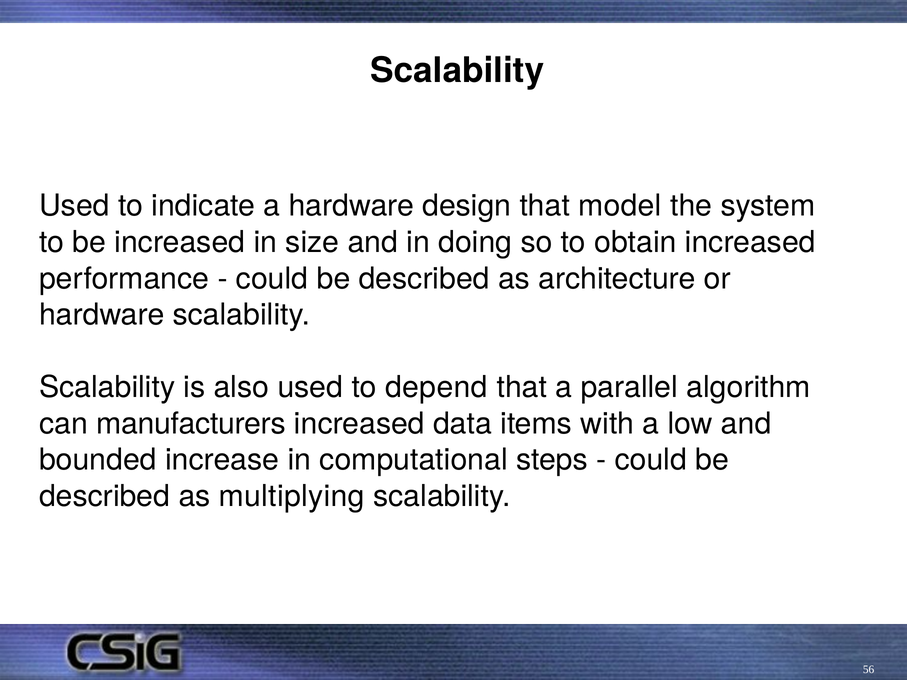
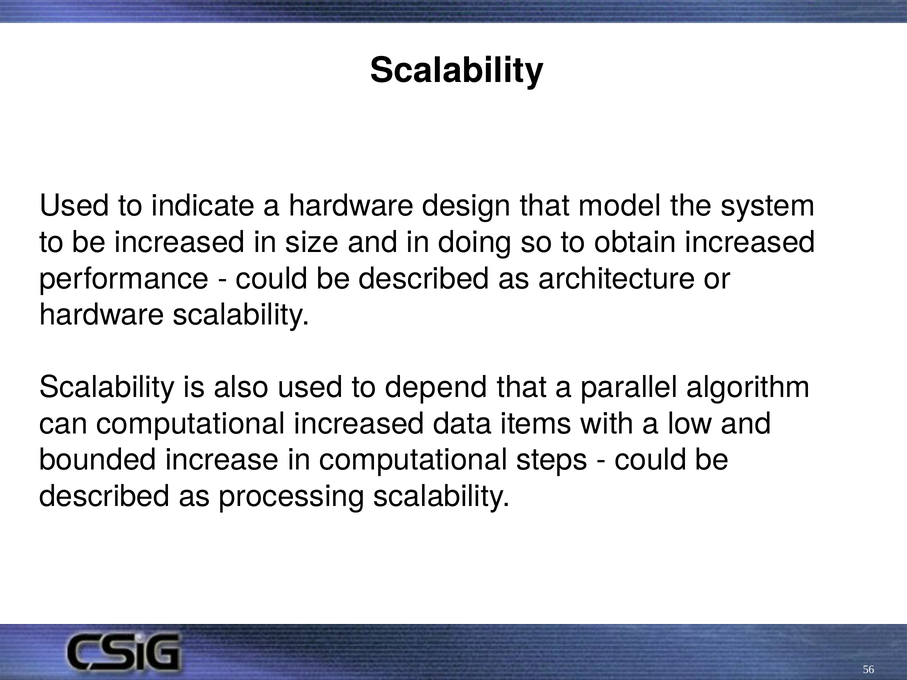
can manufacturers: manufacturers -> computational
multiplying: multiplying -> processing
